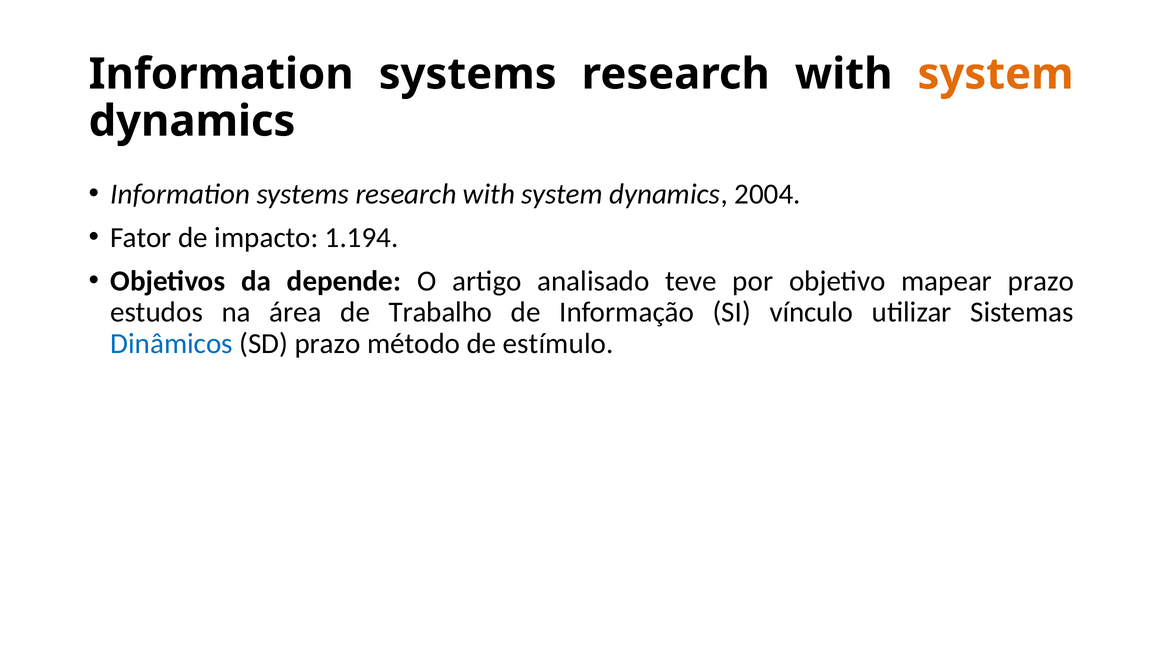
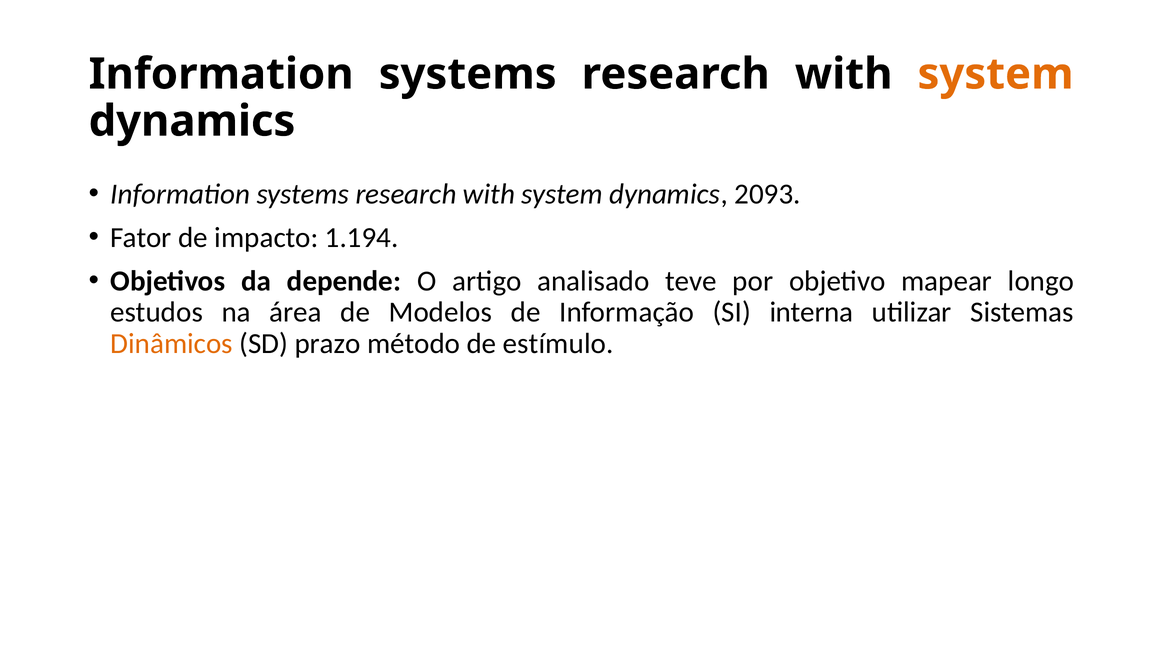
2004: 2004 -> 2093
mapear prazo: prazo -> longo
Trabalho: Trabalho -> Modelos
vínculo: vínculo -> interna
Dinâmicos colour: blue -> orange
